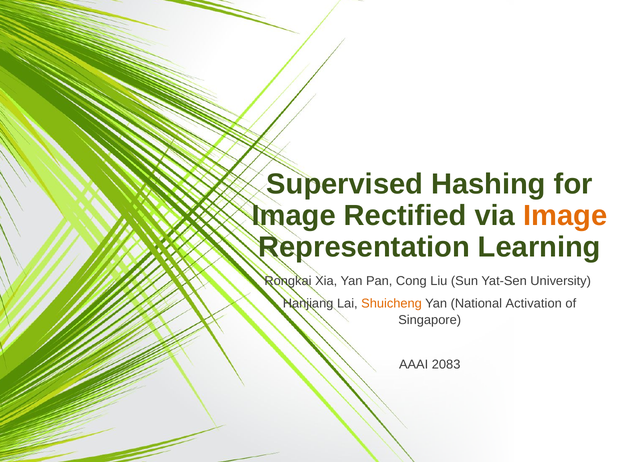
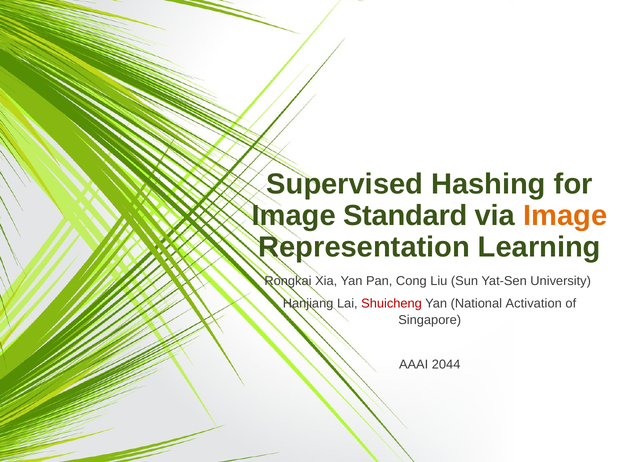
Rectified: Rectified -> Standard
Shuicheng colour: orange -> red
2083: 2083 -> 2044
